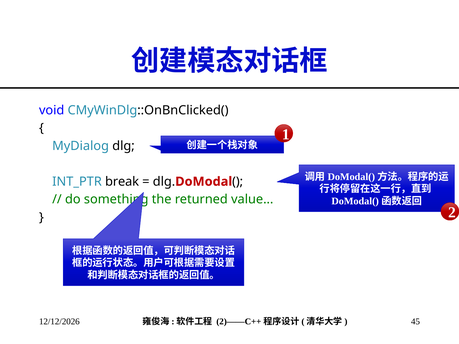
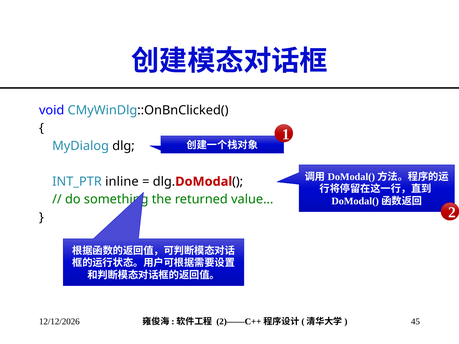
break: break -> inline
